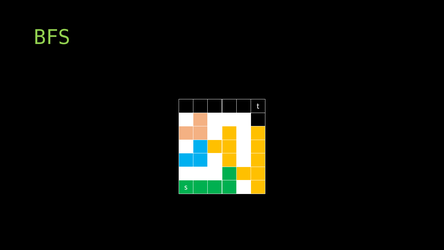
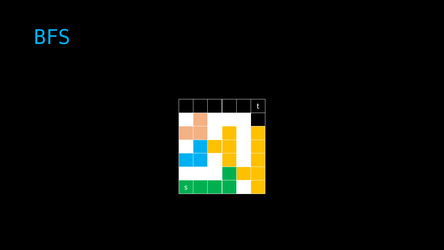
BFS colour: light green -> light blue
